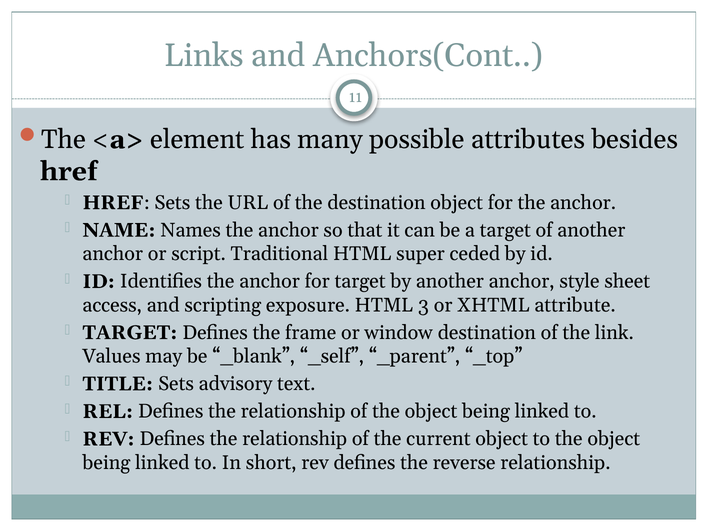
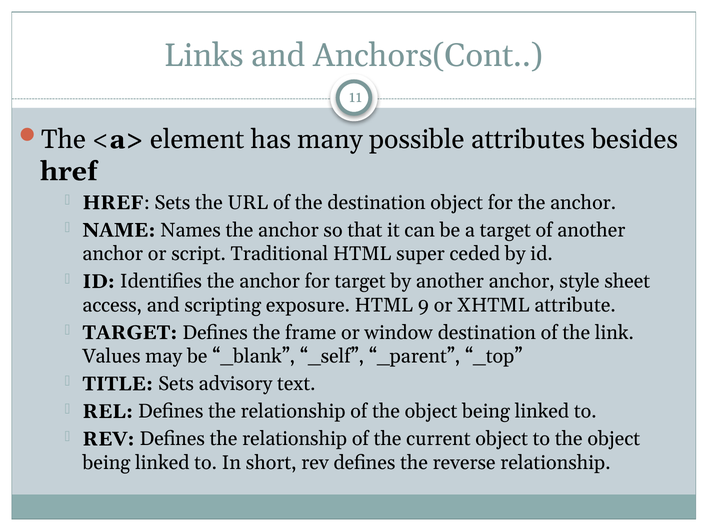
3: 3 -> 9
